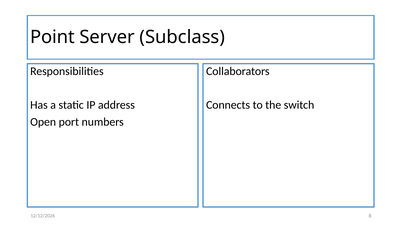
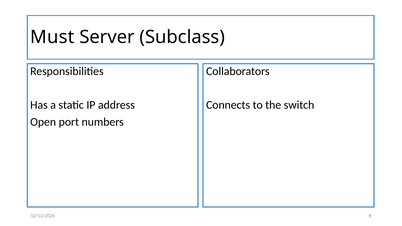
Point: Point -> Must
